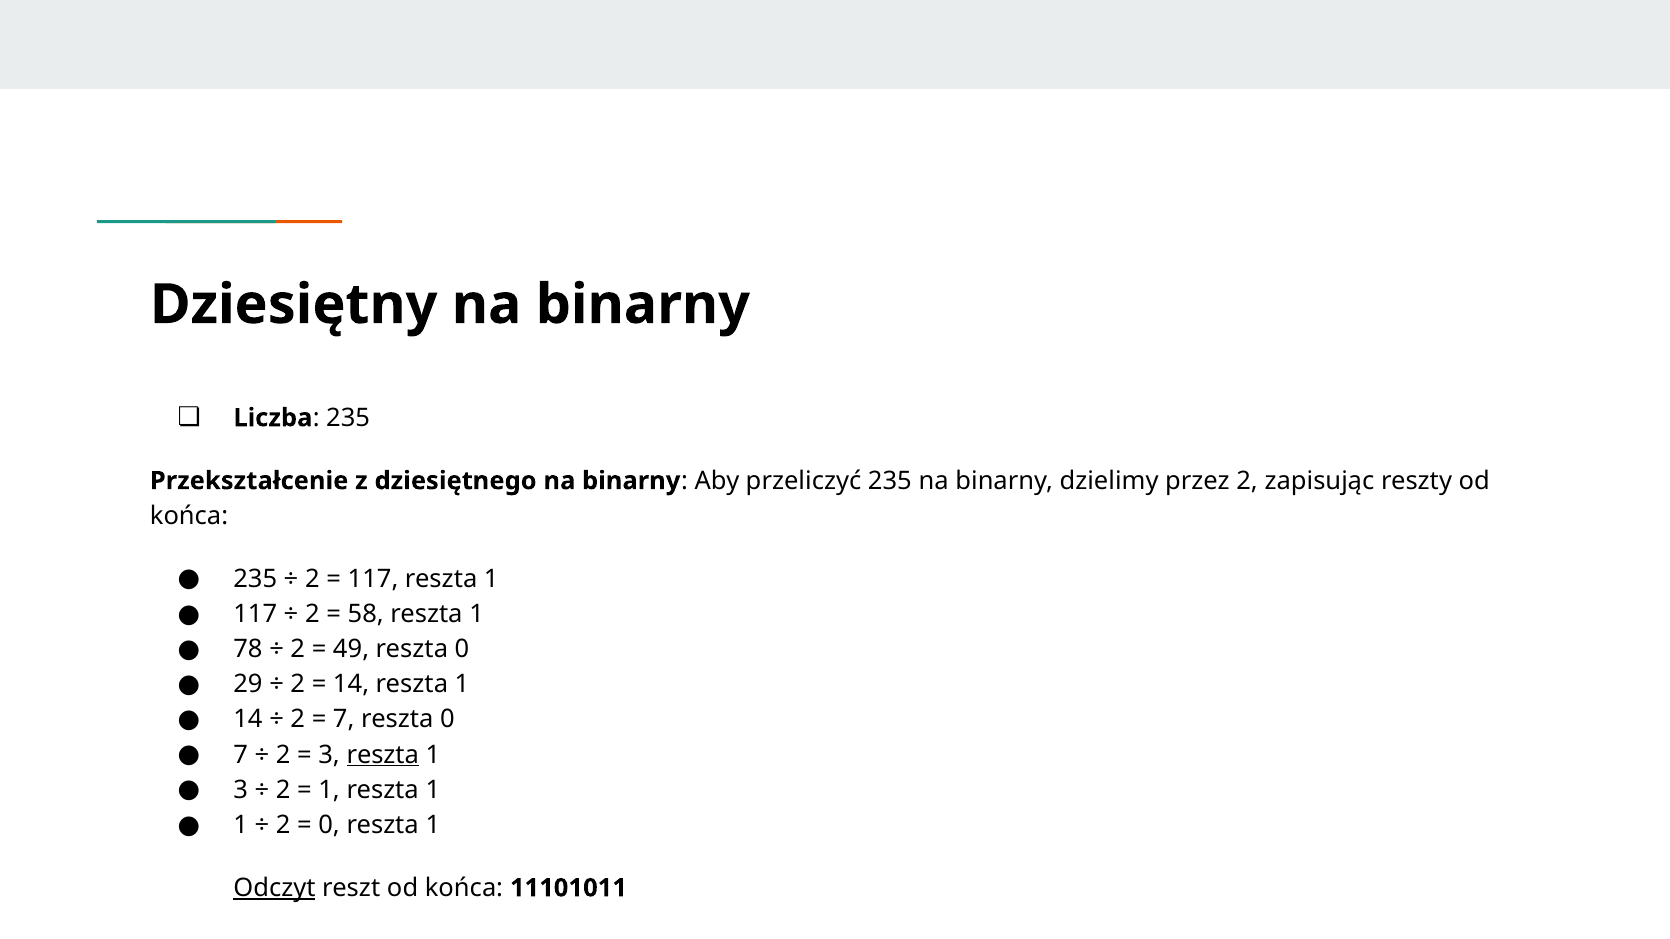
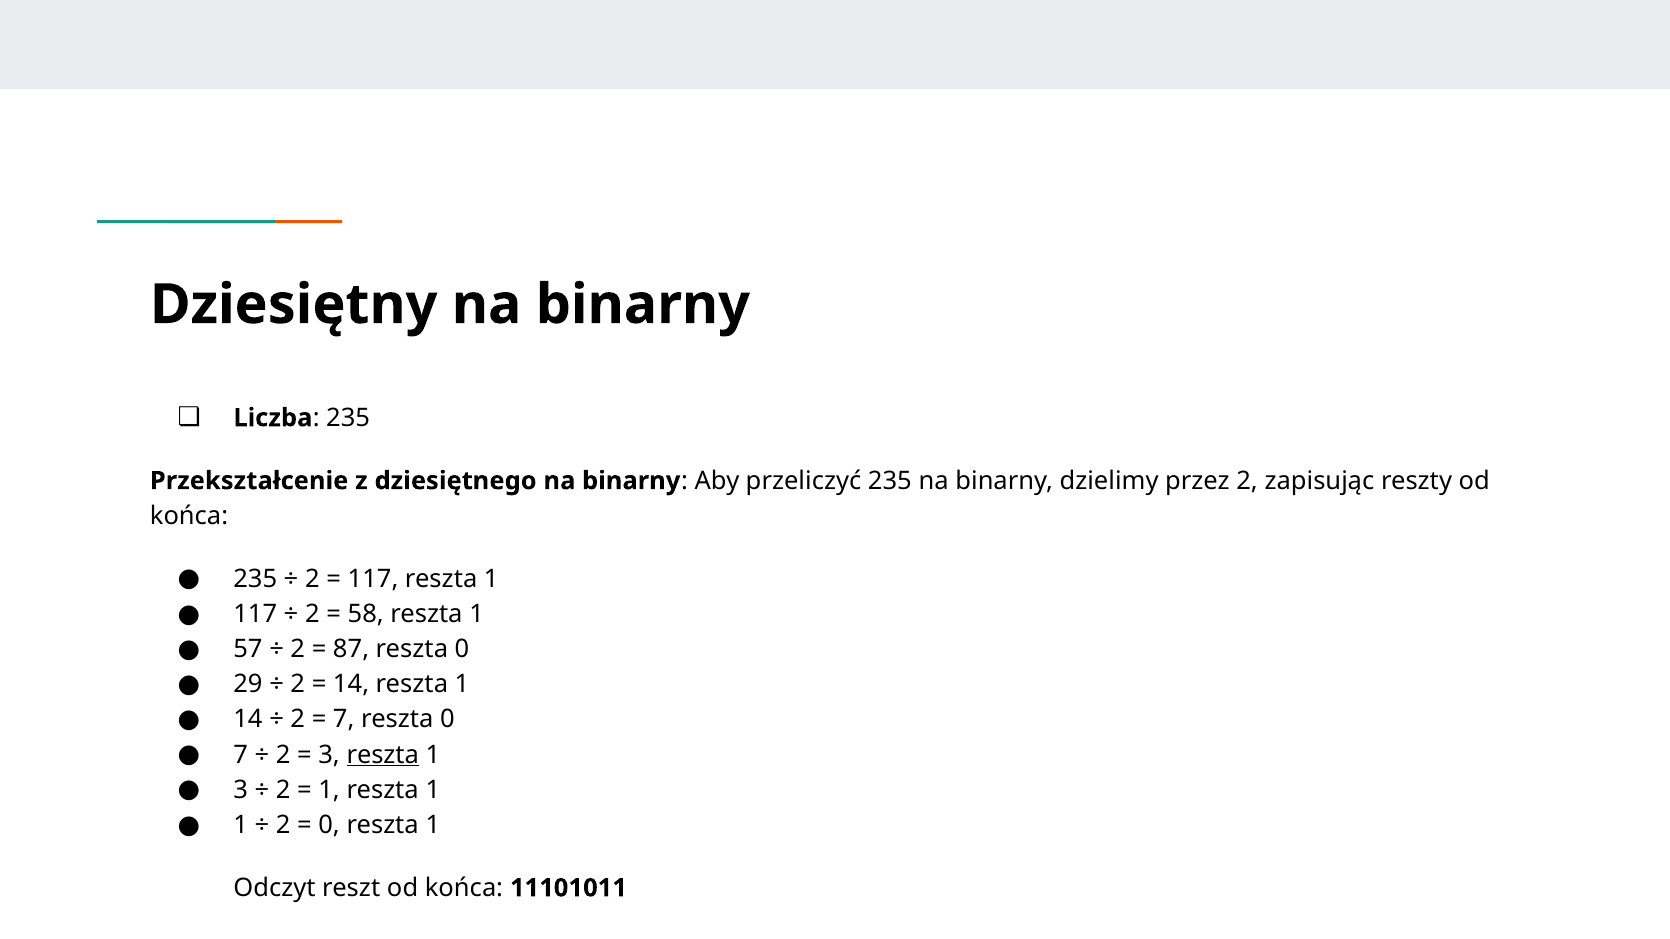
78: 78 -> 57
49: 49 -> 87
Odczyt underline: present -> none
